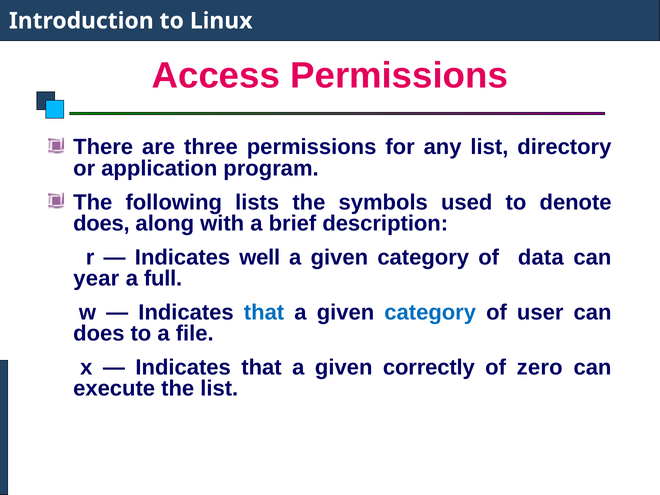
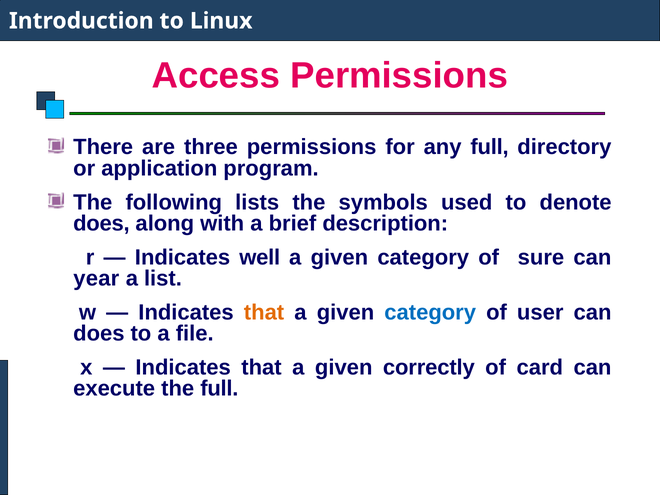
any list: list -> full
data: data -> sure
full: full -> list
that at (264, 312) colour: blue -> orange
zero: zero -> card
the list: list -> full
